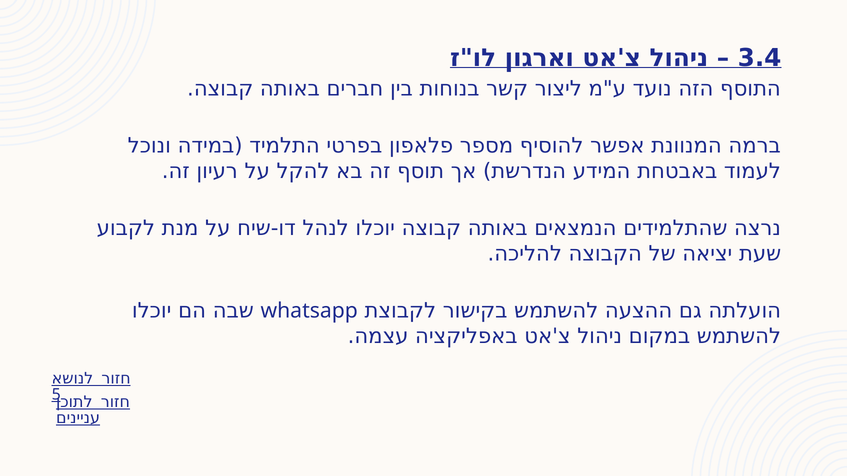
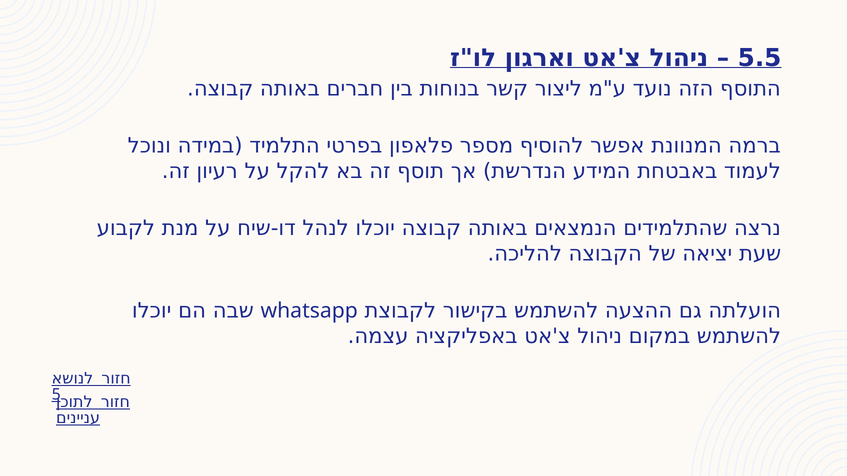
3.4: 3.4 -> 5.5
